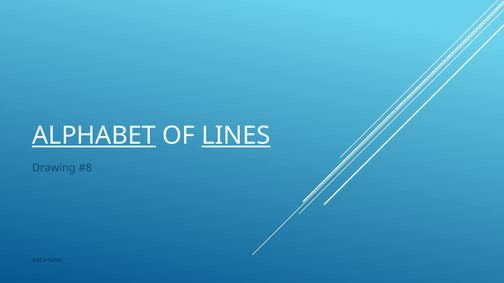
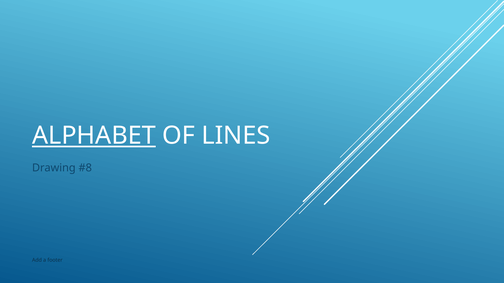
LINES underline: present -> none
